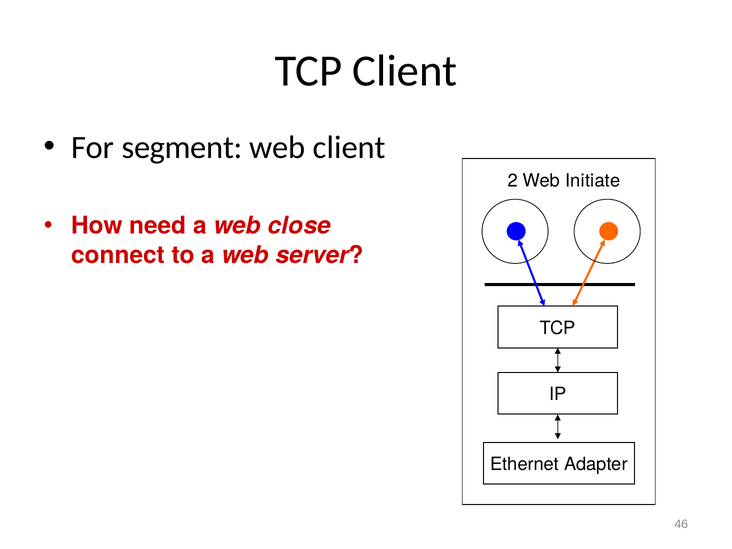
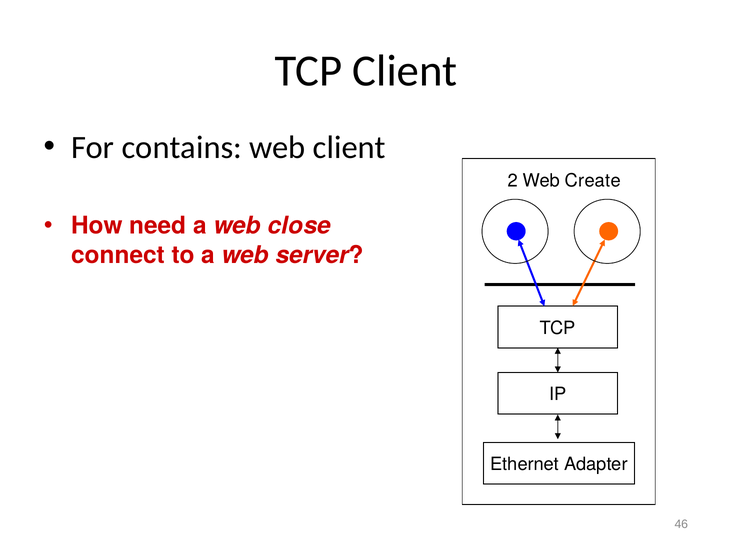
segment: segment -> contains
Initiate: Initiate -> Create
